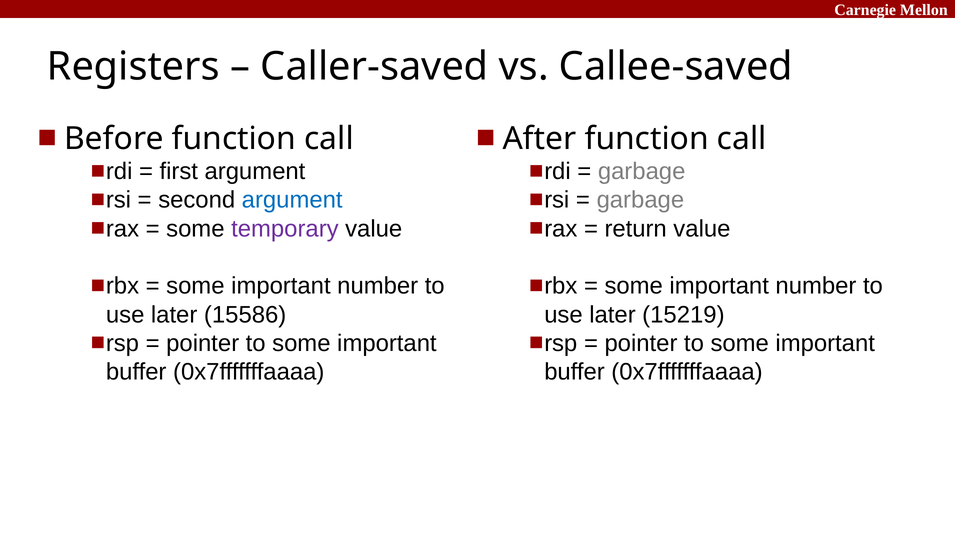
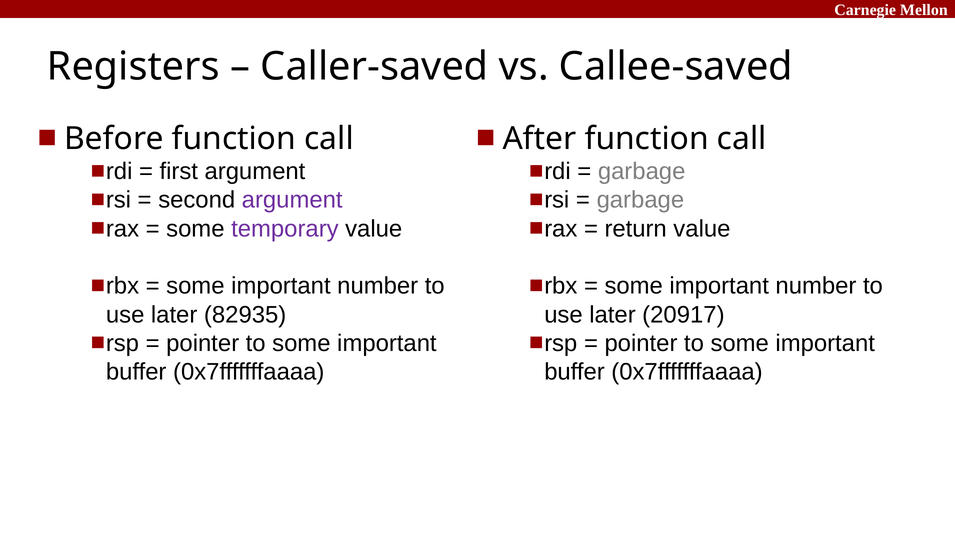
argument at (292, 200) colour: blue -> purple
15586: 15586 -> 82935
15219: 15219 -> 20917
